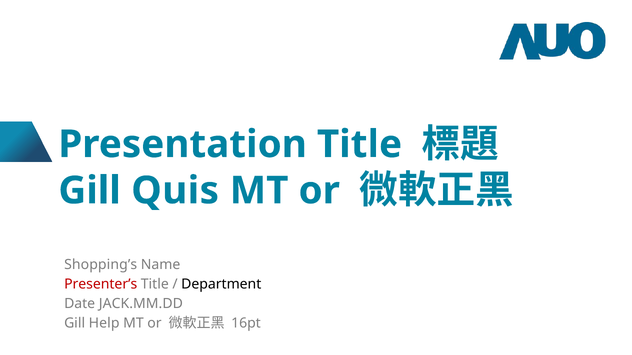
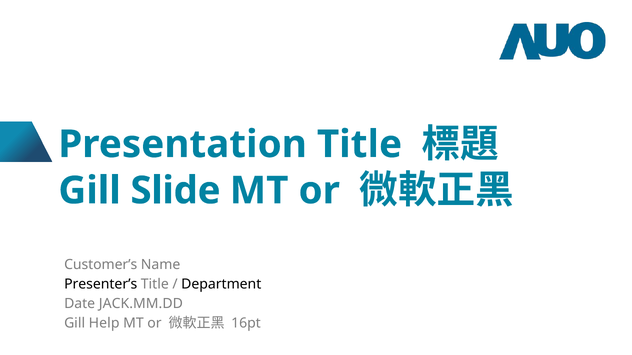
Quis: Quis -> Slide
Shopping’s: Shopping’s -> Customer’s
Presenter’s colour: red -> black
